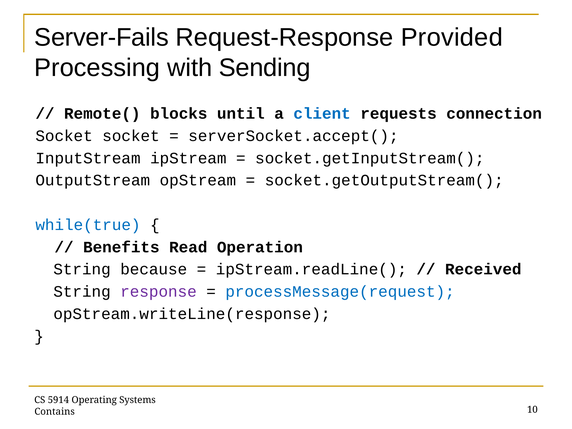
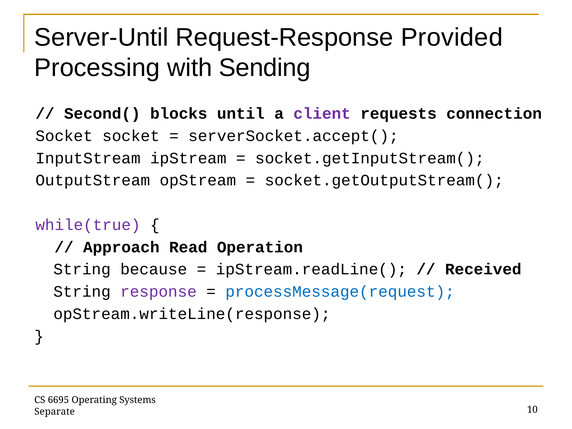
Server-Fails: Server-Fails -> Server-Until
Remote(: Remote( -> Second(
client colour: blue -> purple
while(true colour: blue -> purple
Benefits: Benefits -> Approach
5914: 5914 -> 6695
Contains: Contains -> Separate
